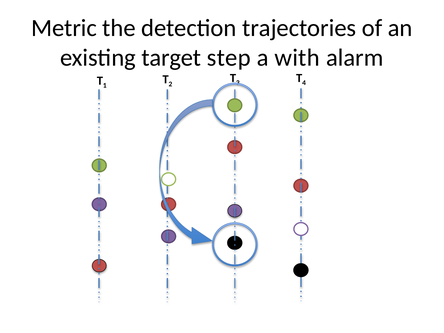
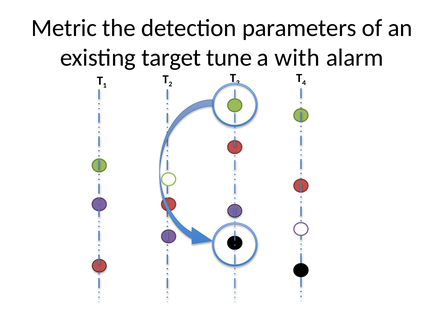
trajectories: trajectories -> parameters
step: step -> tune
